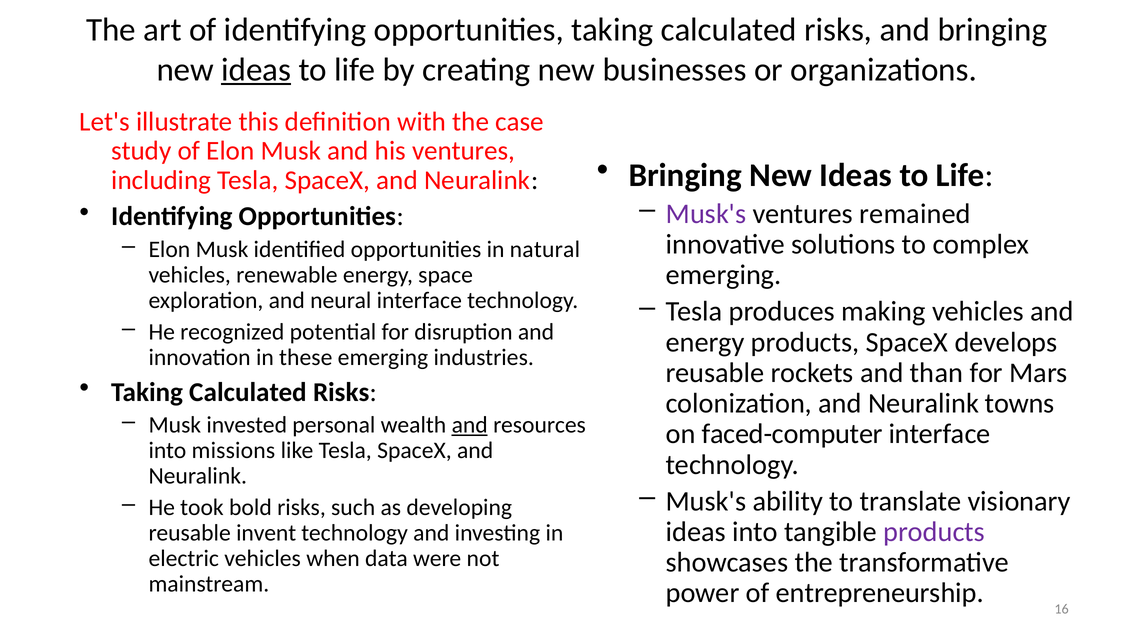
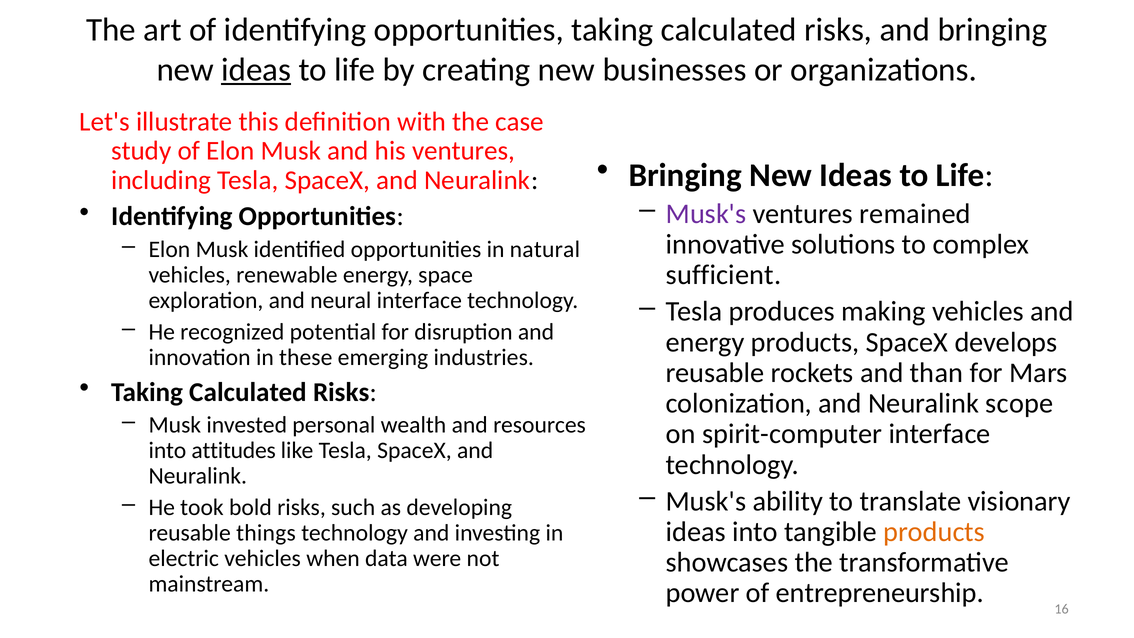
emerging at (724, 275): emerging -> sufficient
towns: towns -> scope
and at (470, 425) underline: present -> none
faced-computer: faced-computer -> spirit-computer
missions: missions -> attitudes
products at (934, 532) colour: purple -> orange
invent: invent -> things
